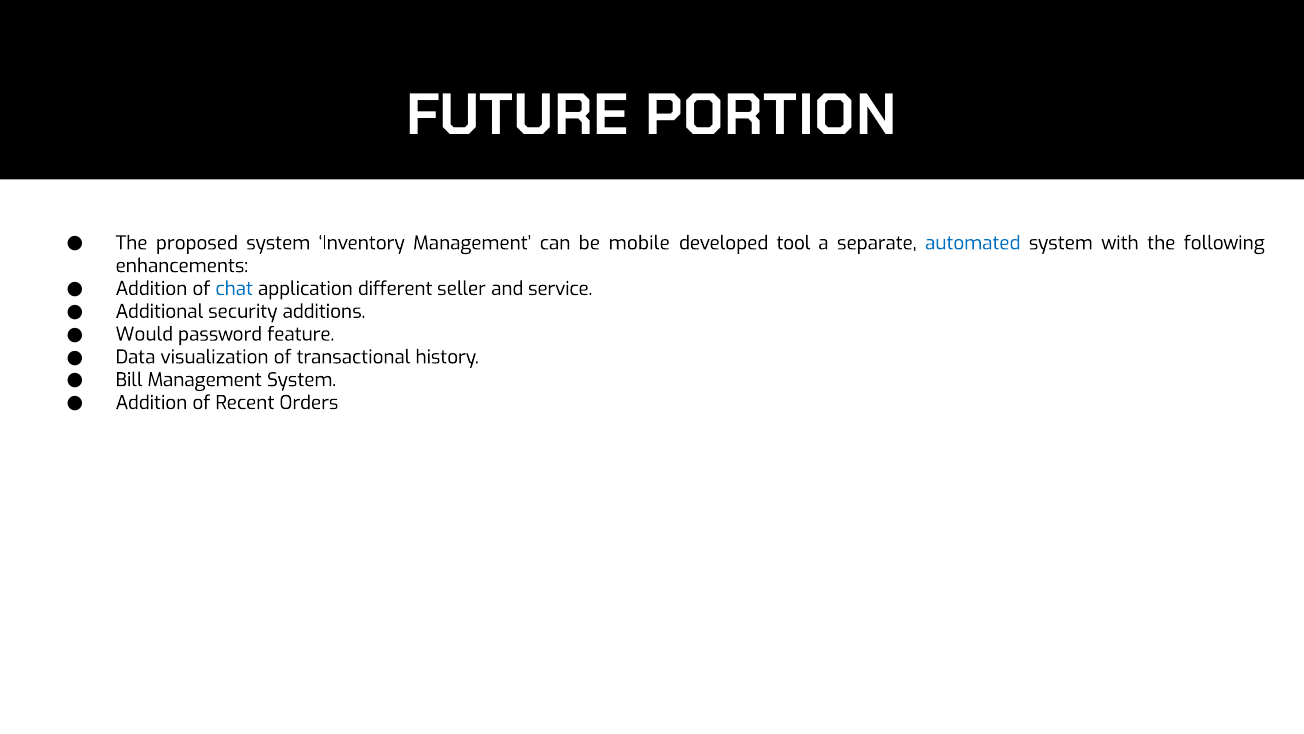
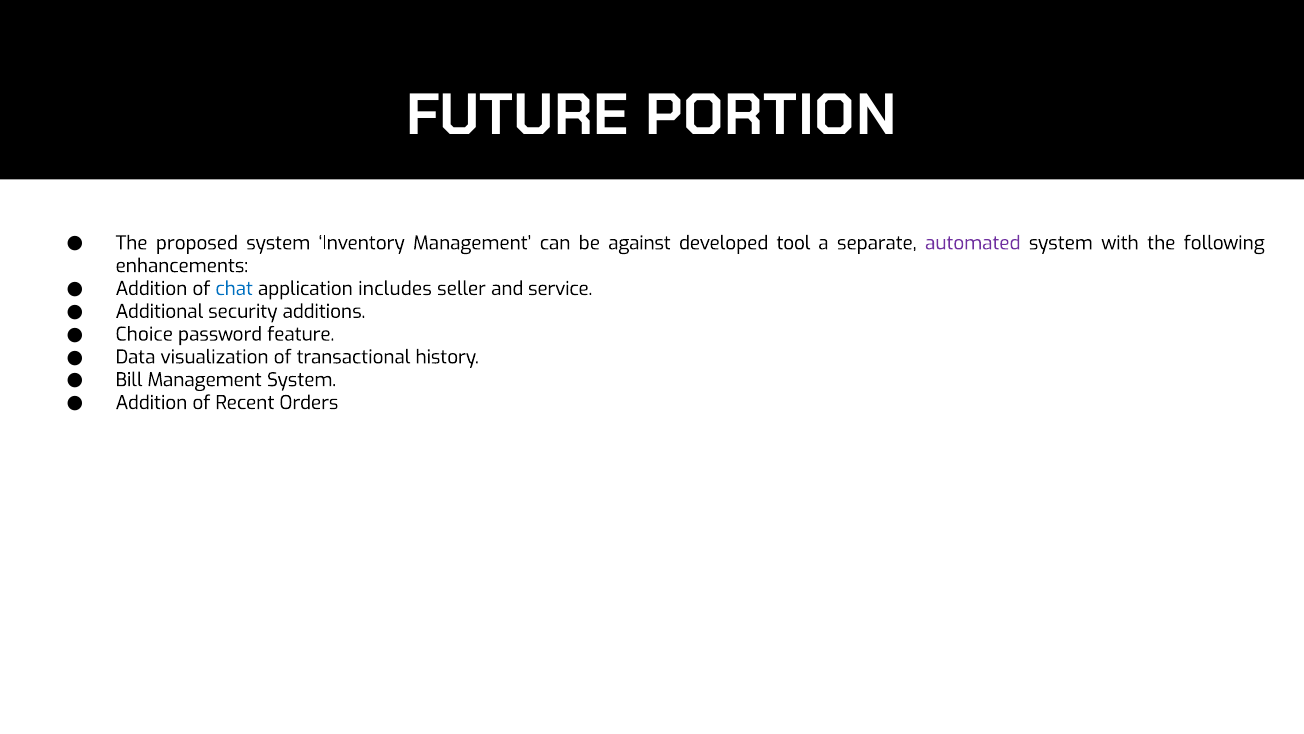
mobile: mobile -> against
automated colour: blue -> purple
different: different -> includes
Would: Would -> Choice
